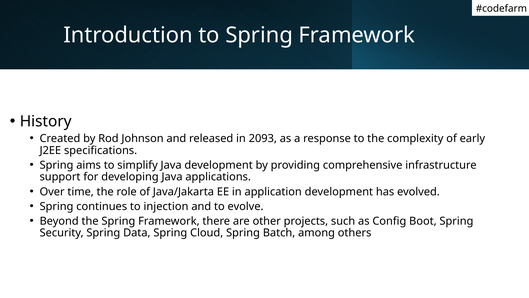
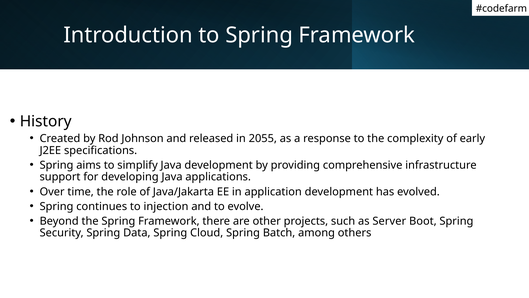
2093: 2093 -> 2055
Config: Config -> Server
